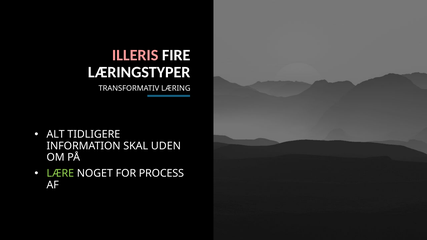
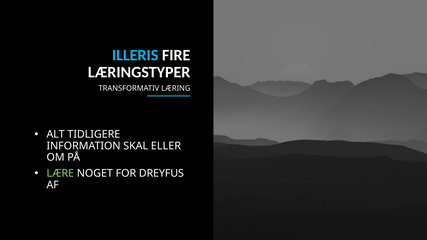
ILLERIS colour: pink -> light blue
UDEN: UDEN -> ELLER
PROCESS: PROCESS -> DREYFUS
